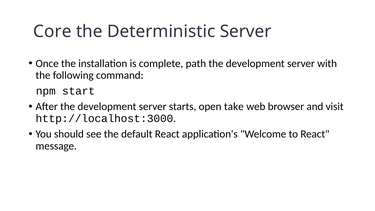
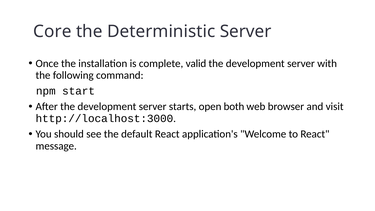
path: path -> valid
take: take -> both
